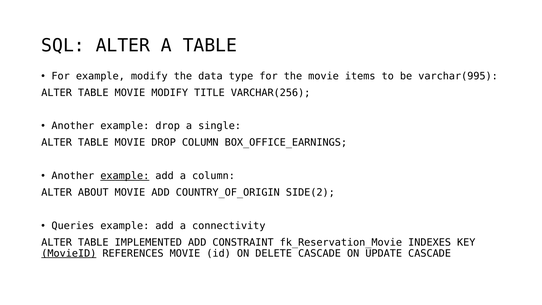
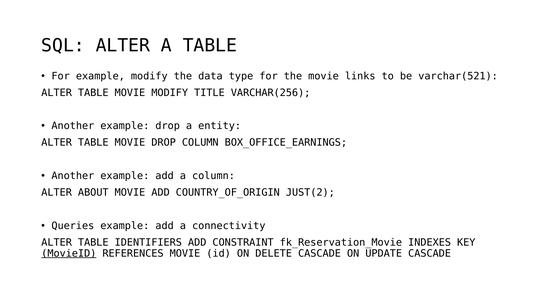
items: items -> links
varchar(995: varchar(995 -> varchar(521
single: single -> entity
example at (125, 176) underline: present -> none
SIDE(2: SIDE(2 -> JUST(2
IMPLEMENTED: IMPLEMENTED -> IDENTIFIERS
